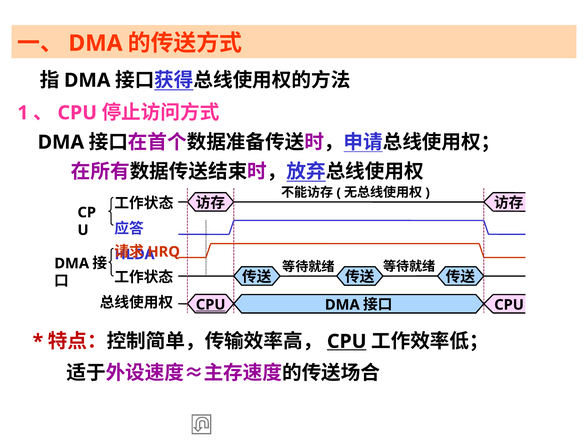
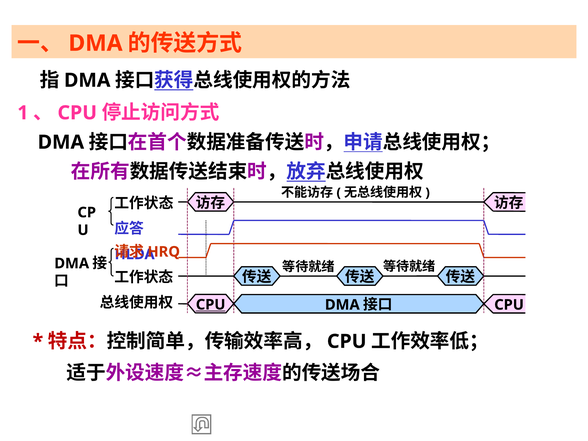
CPU at (347, 341) underline: present -> none
